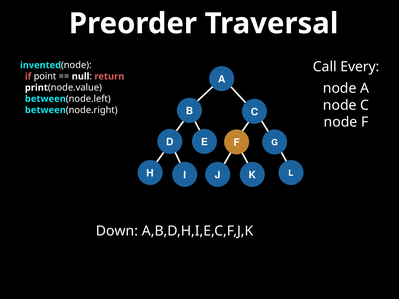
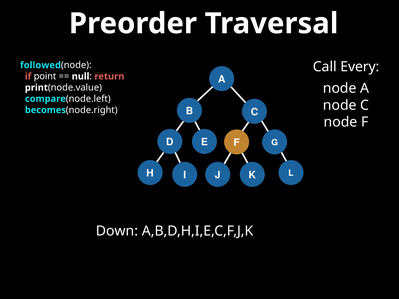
invented: invented -> followed
between at (45, 99): between -> compare
between at (45, 110): between -> becomes
